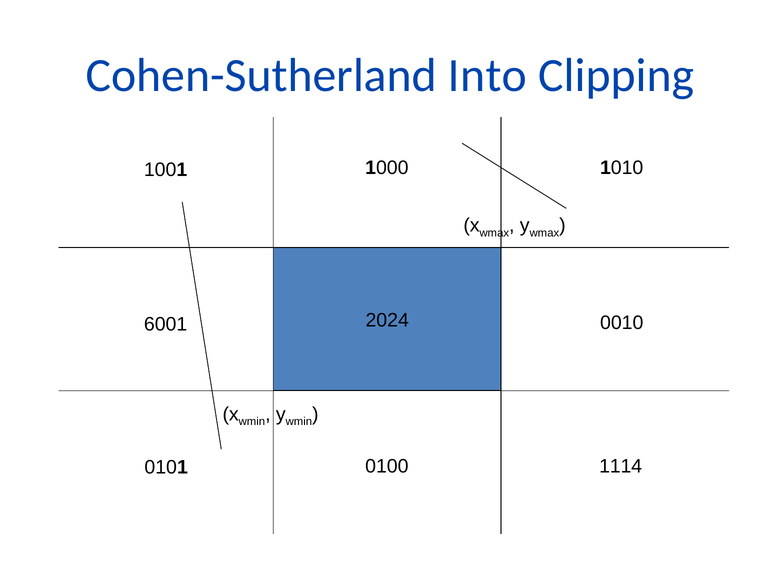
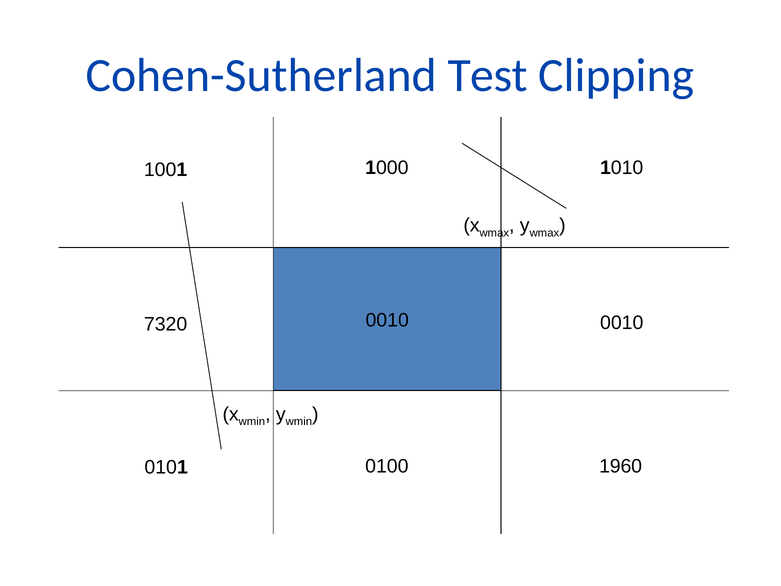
Into: Into -> Test
2024 at (387, 320): 2024 -> 0010
6001: 6001 -> 7320
1114: 1114 -> 1960
